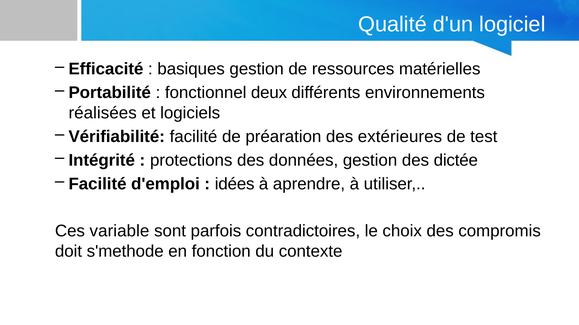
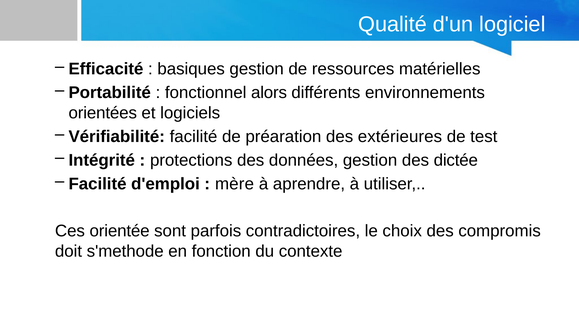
deux: deux -> alors
réalisées: réalisées -> orientées
idées: idées -> mère
variable: variable -> orientée
